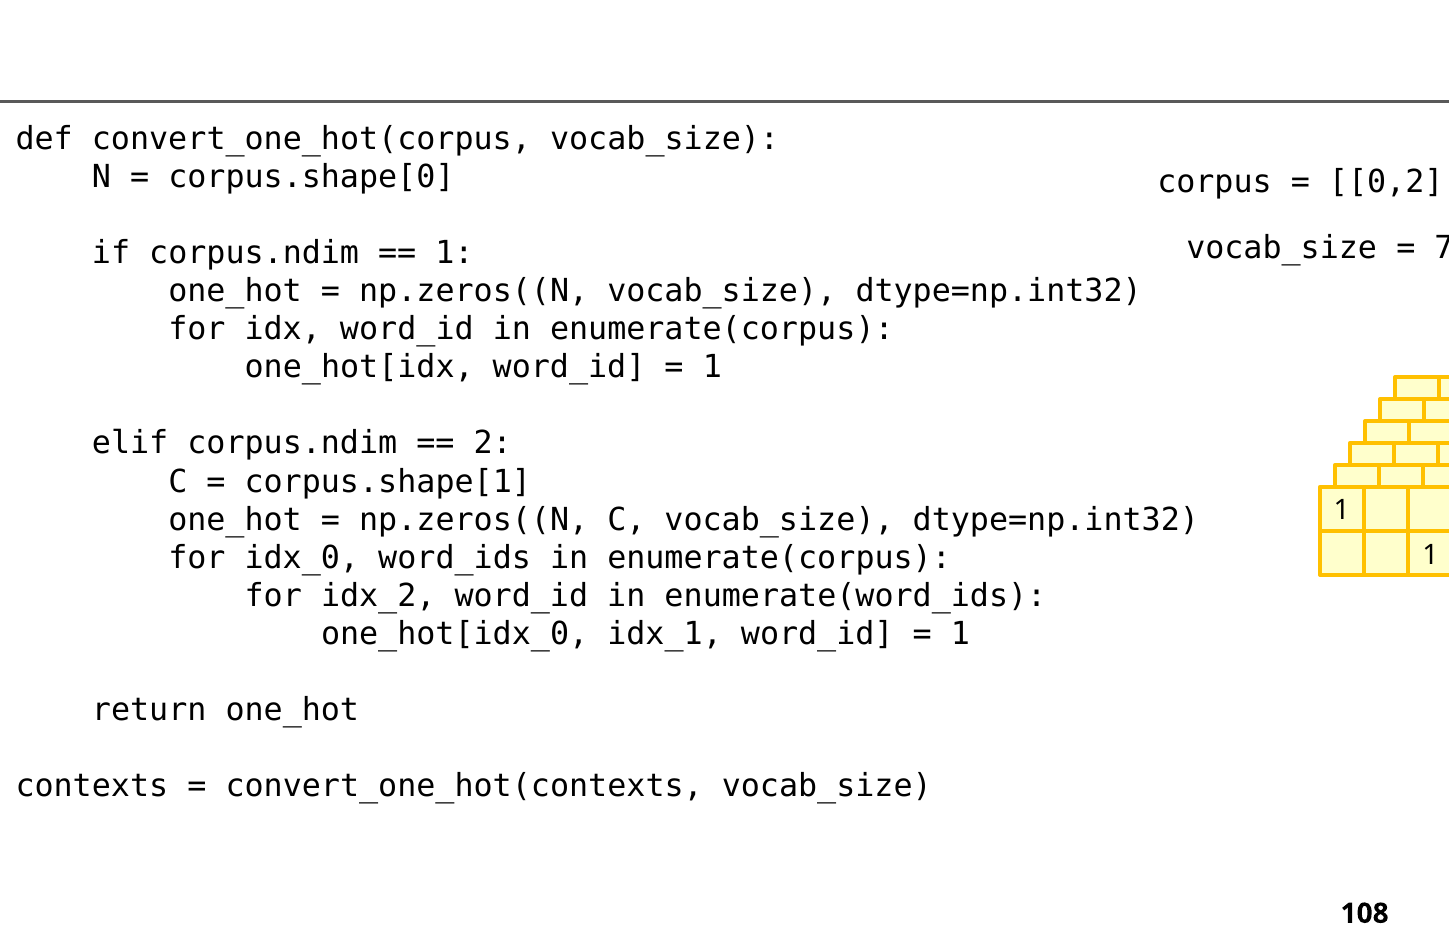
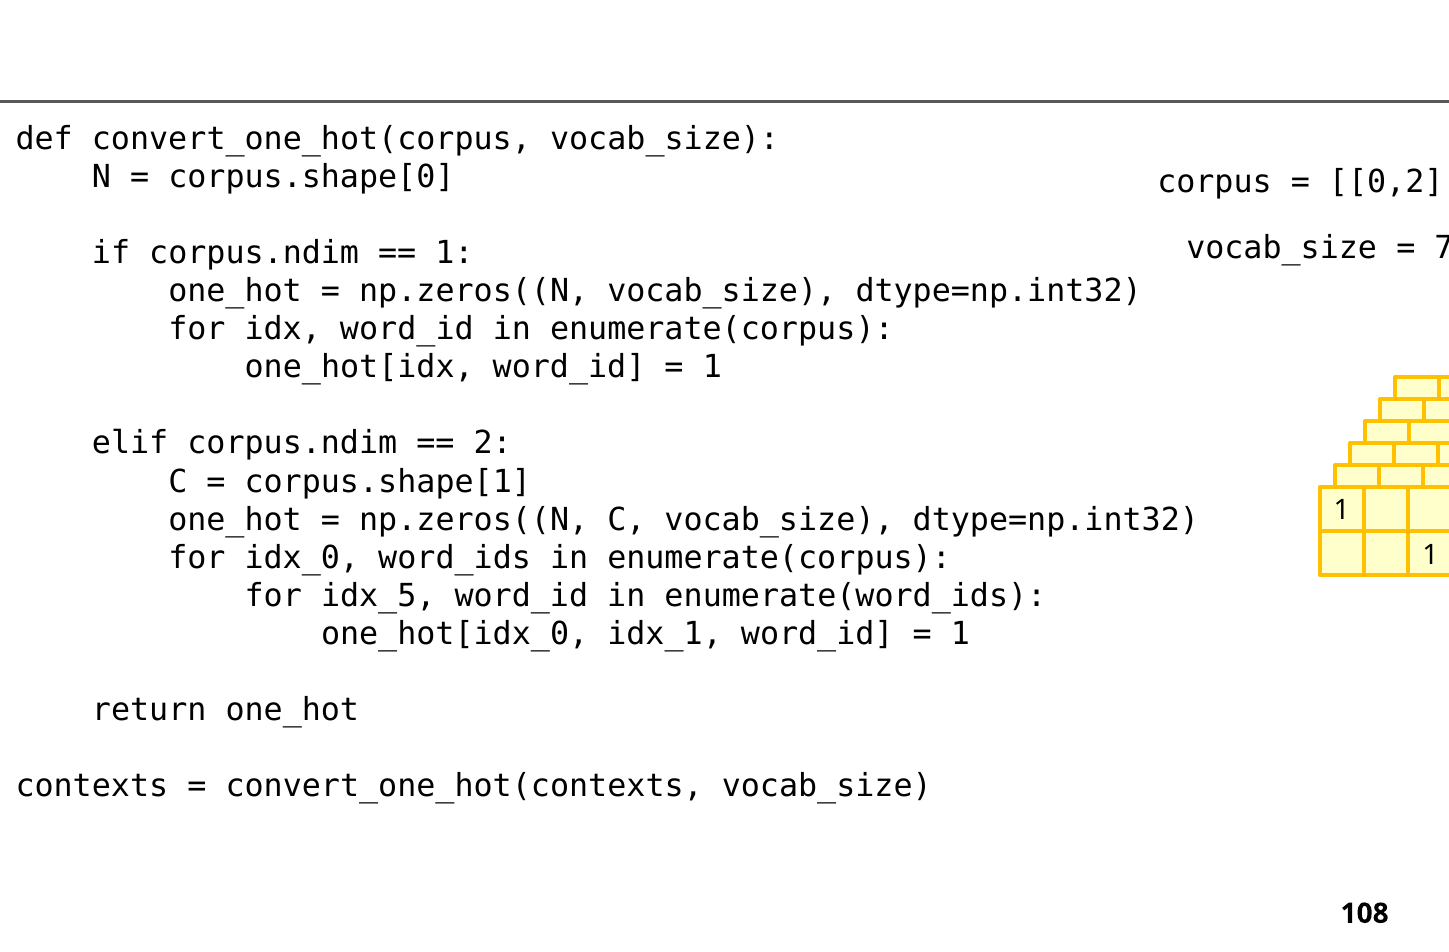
idx_2: idx_2 -> idx_5
